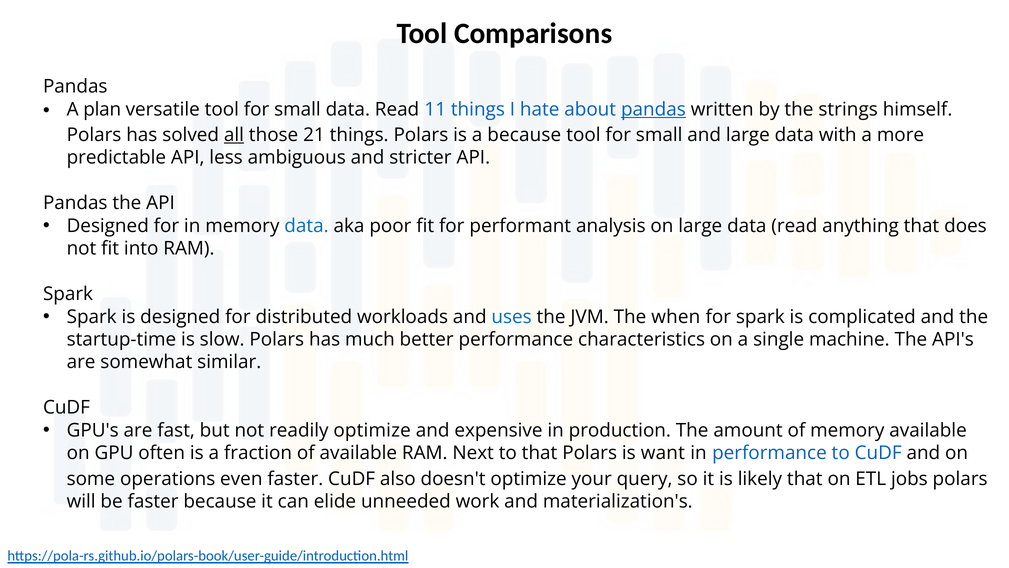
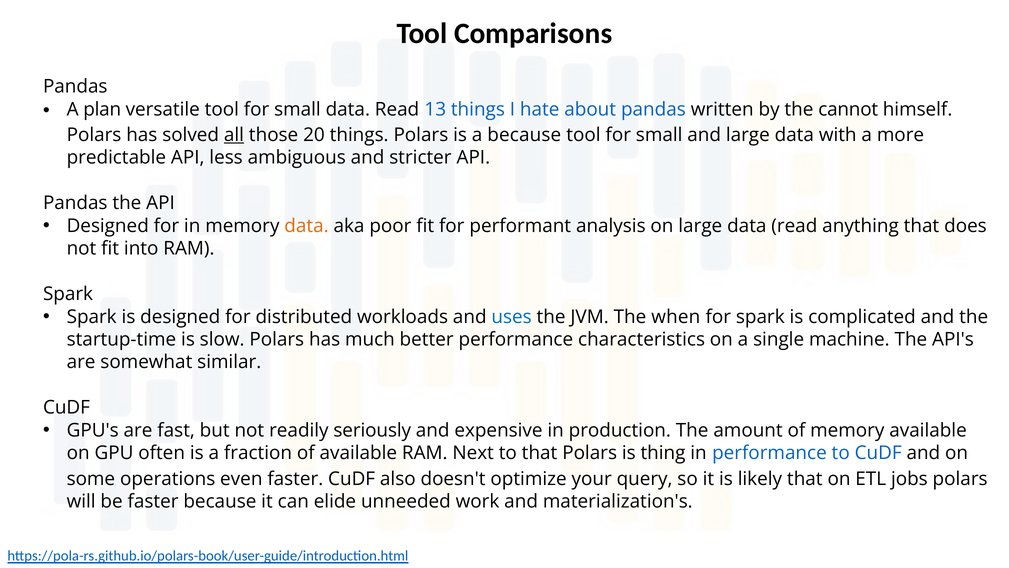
11: 11 -> 13
pandas at (653, 109) underline: present -> none
strings: strings -> cannot
21: 21 -> 20
data at (307, 226) colour: blue -> orange
readily optimize: optimize -> seriously
want: want -> thing
